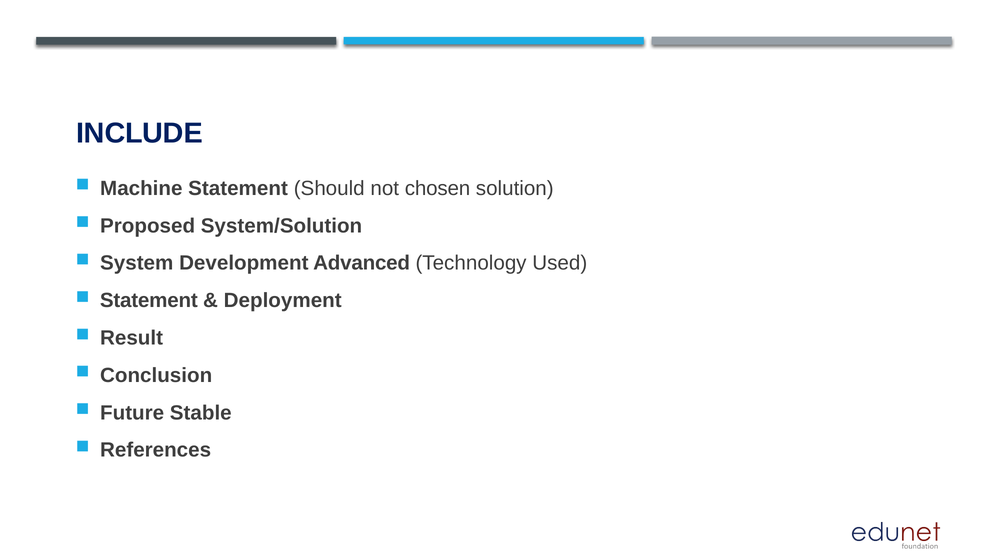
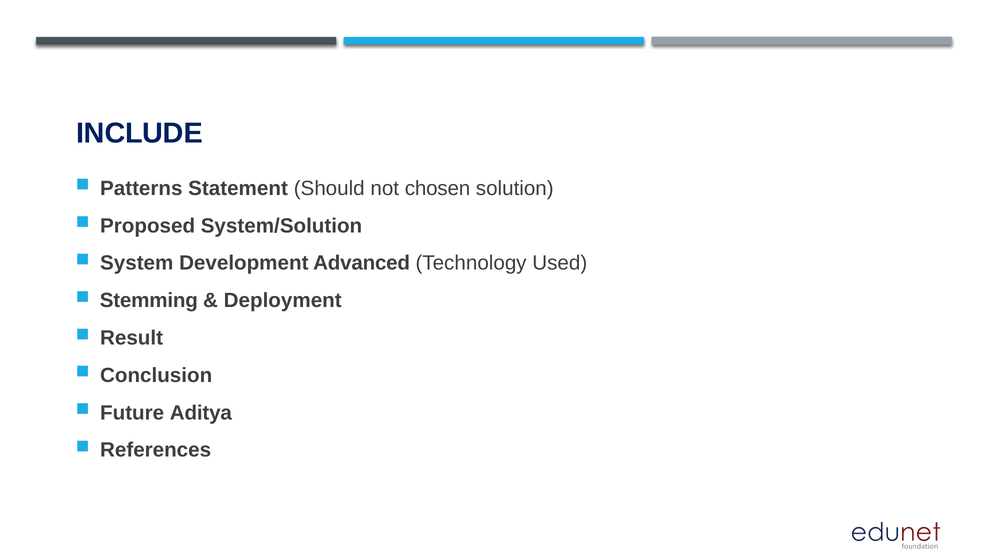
Machine: Machine -> Patterns
Statement at (149, 301): Statement -> Stemming
Stable: Stable -> Aditya
